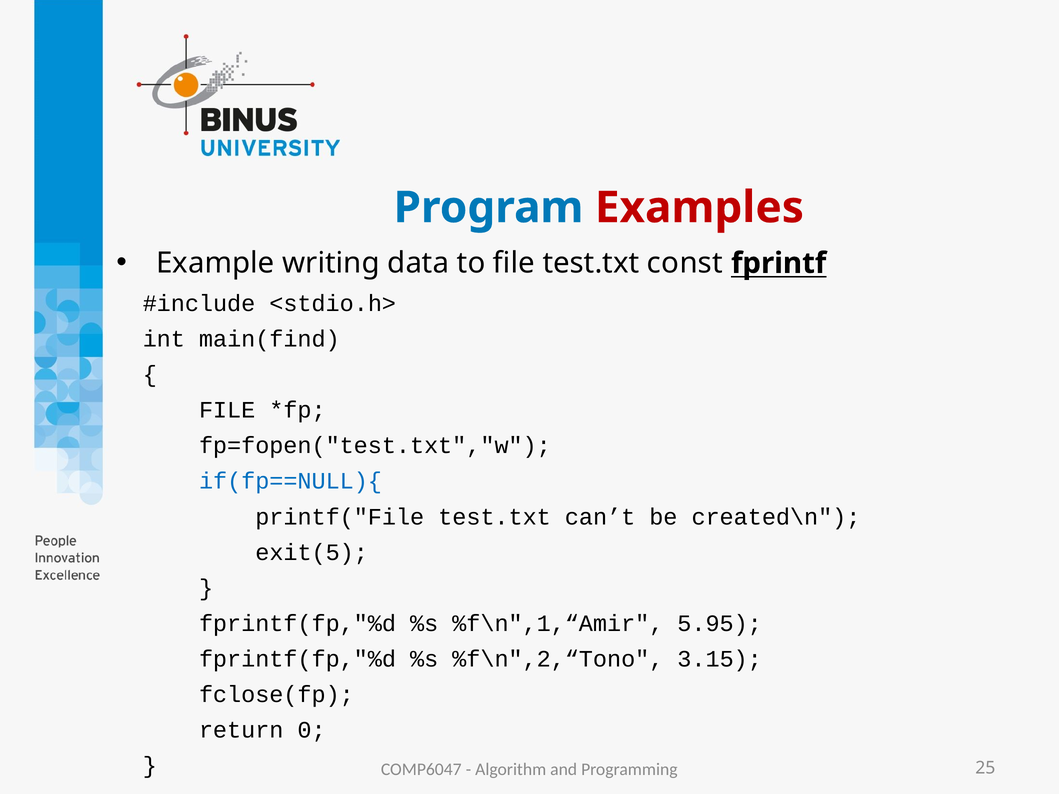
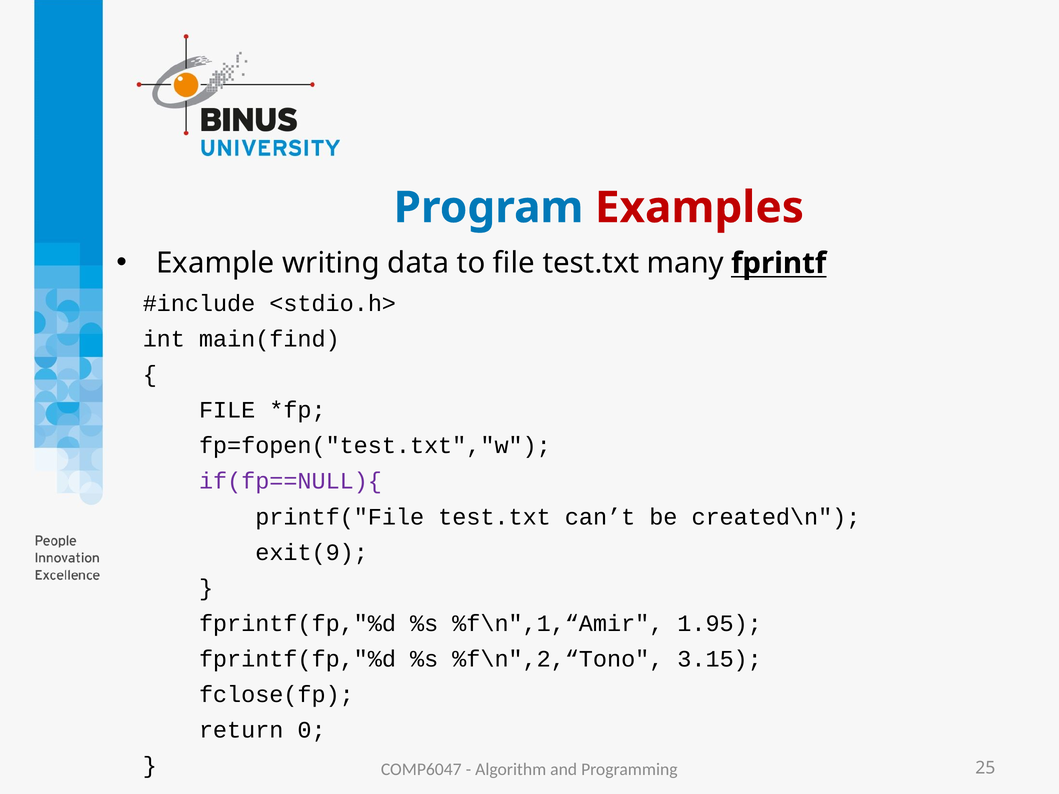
const: const -> many
if(fp==NULL){ colour: blue -> purple
exit(5: exit(5 -> exit(9
5.95: 5.95 -> 1.95
